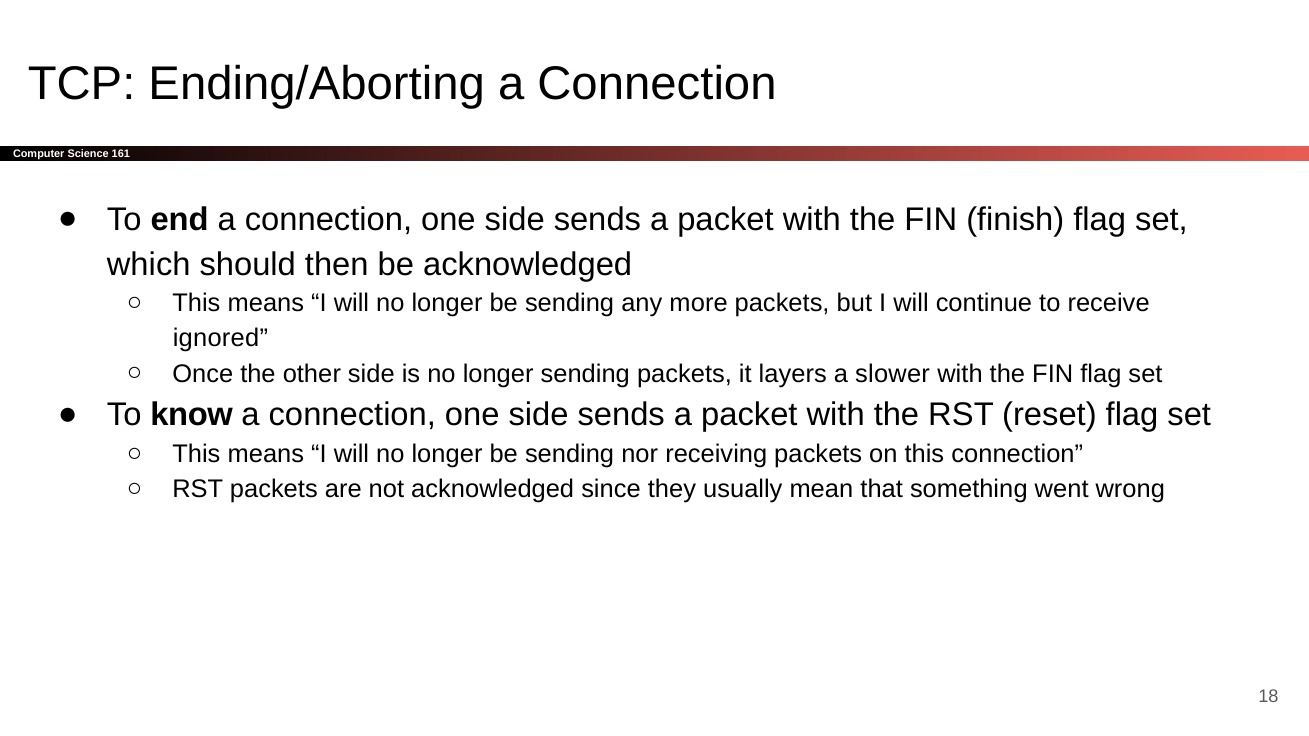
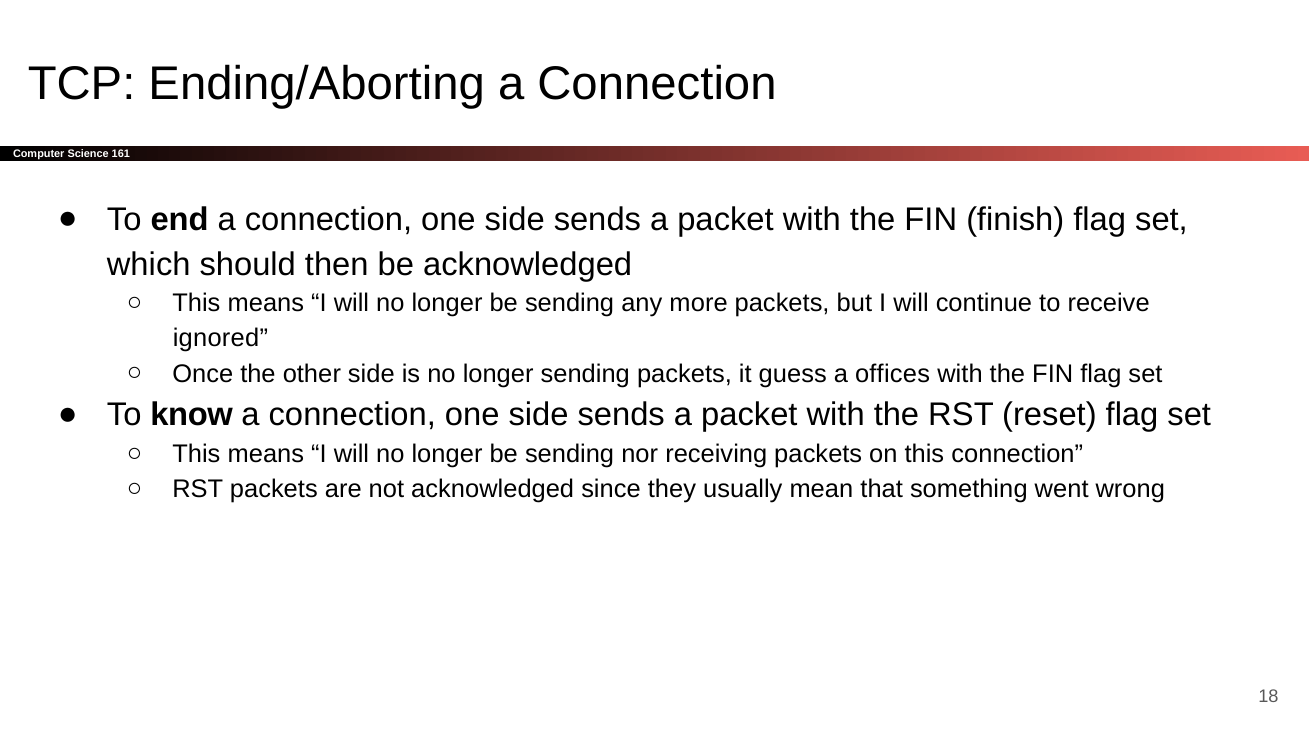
layers: layers -> guess
slower: slower -> offices
